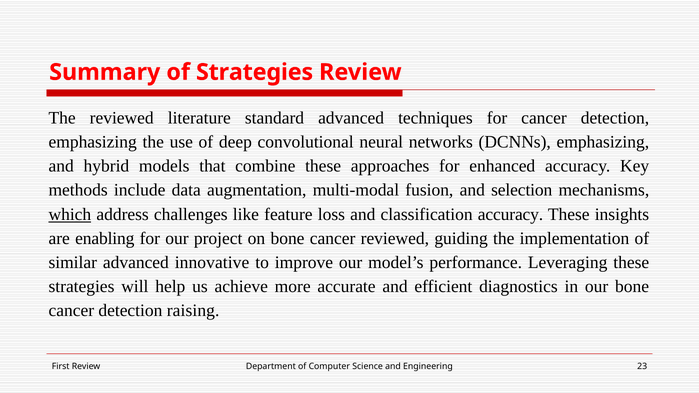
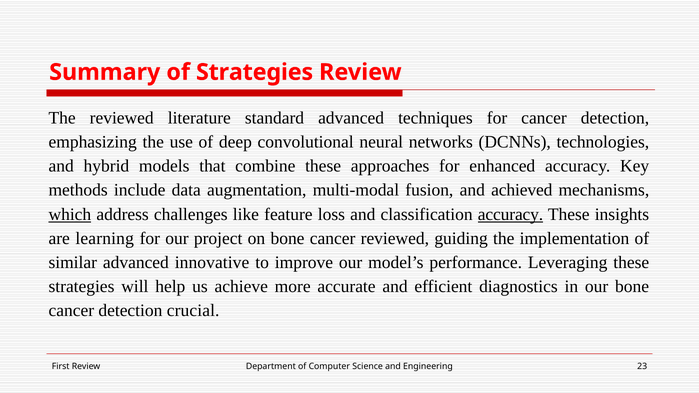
DCNNs emphasizing: emphasizing -> technologies
selection: selection -> achieved
accuracy at (511, 214) underline: none -> present
enabling: enabling -> learning
raising: raising -> crucial
